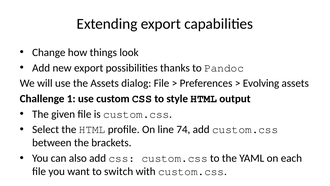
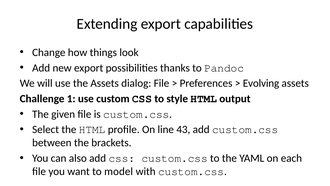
74: 74 -> 43
switch: switch -> model
